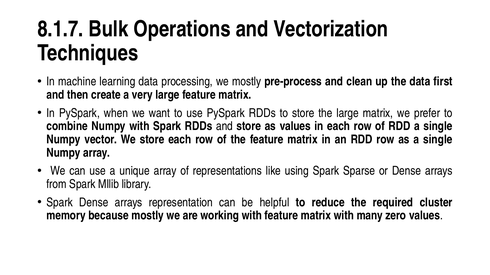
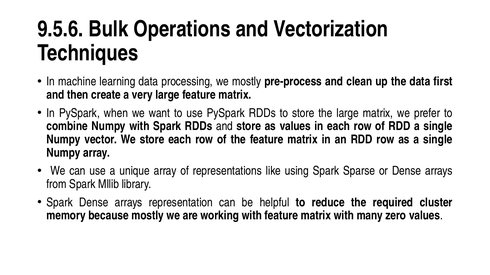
8.1.7: 8.1.7 -> 9.5.6
